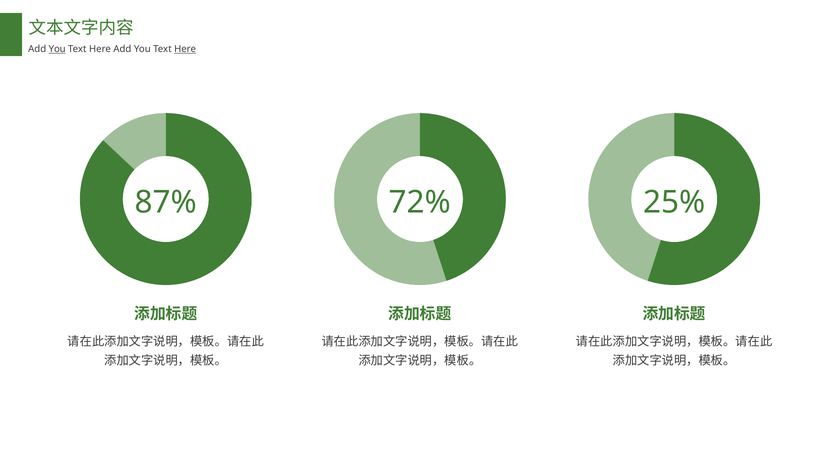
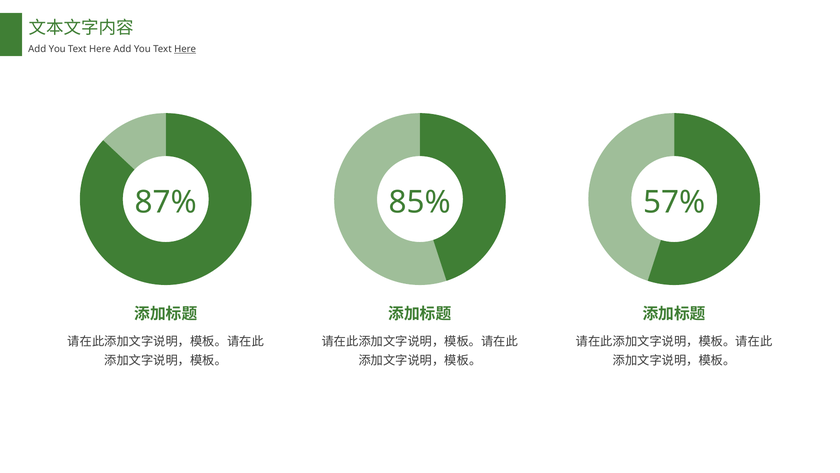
You at (57, 49) underline: present -> none
72%: 72% -> 85%
25%: 25% -> 57%
